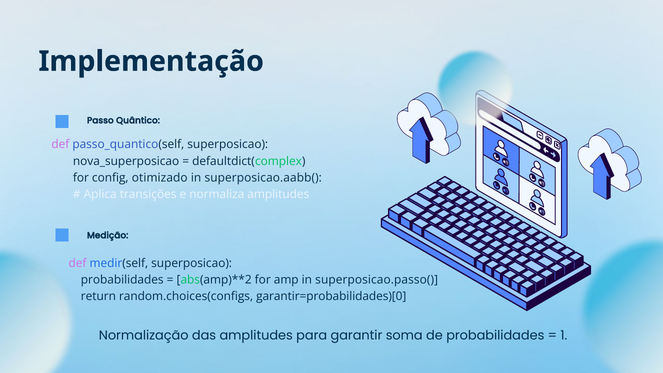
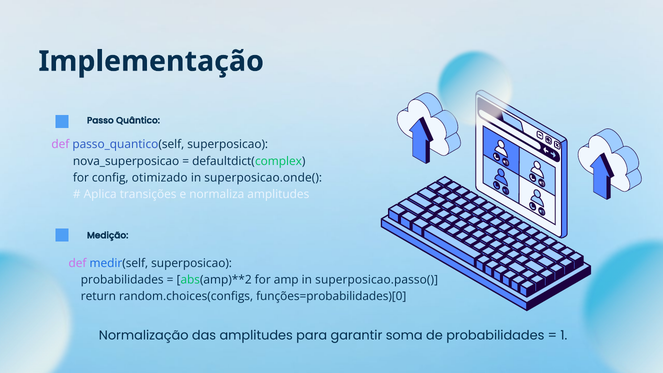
superposicao.aabb(: superposicao.aabb( -> superposicao.onde(
garantir=probabilidades)[0: garantir=probabilidades)[0 -> funções=probabilidades)[0
